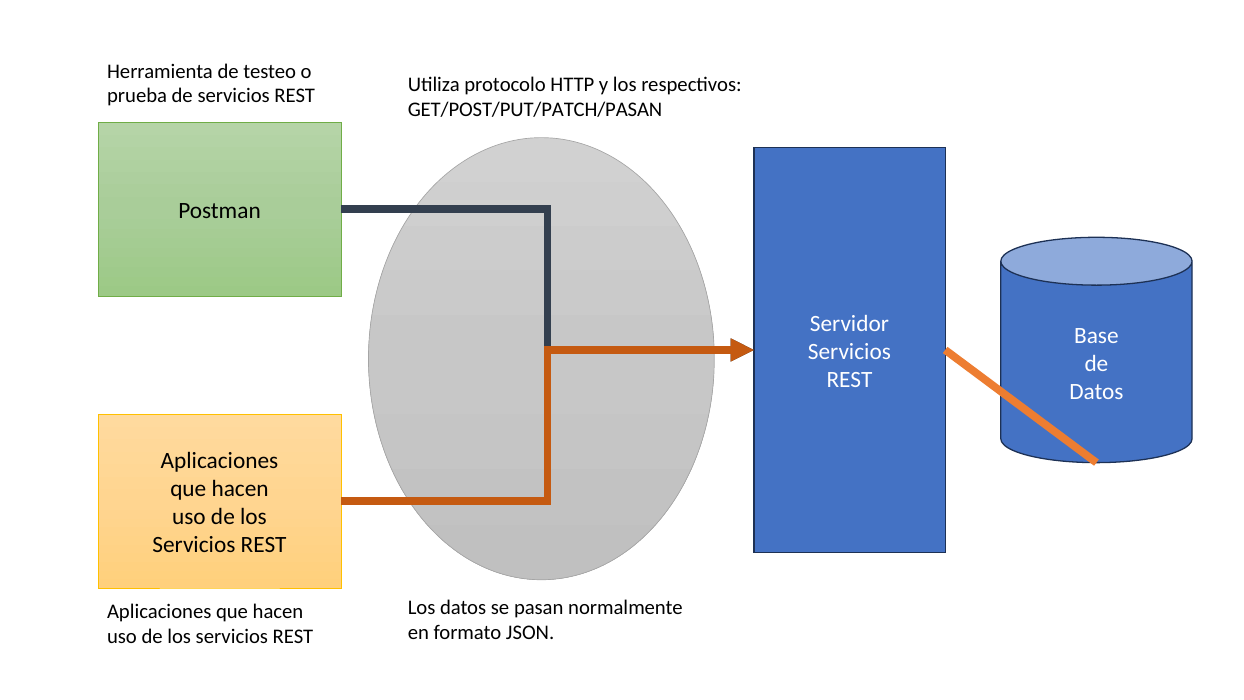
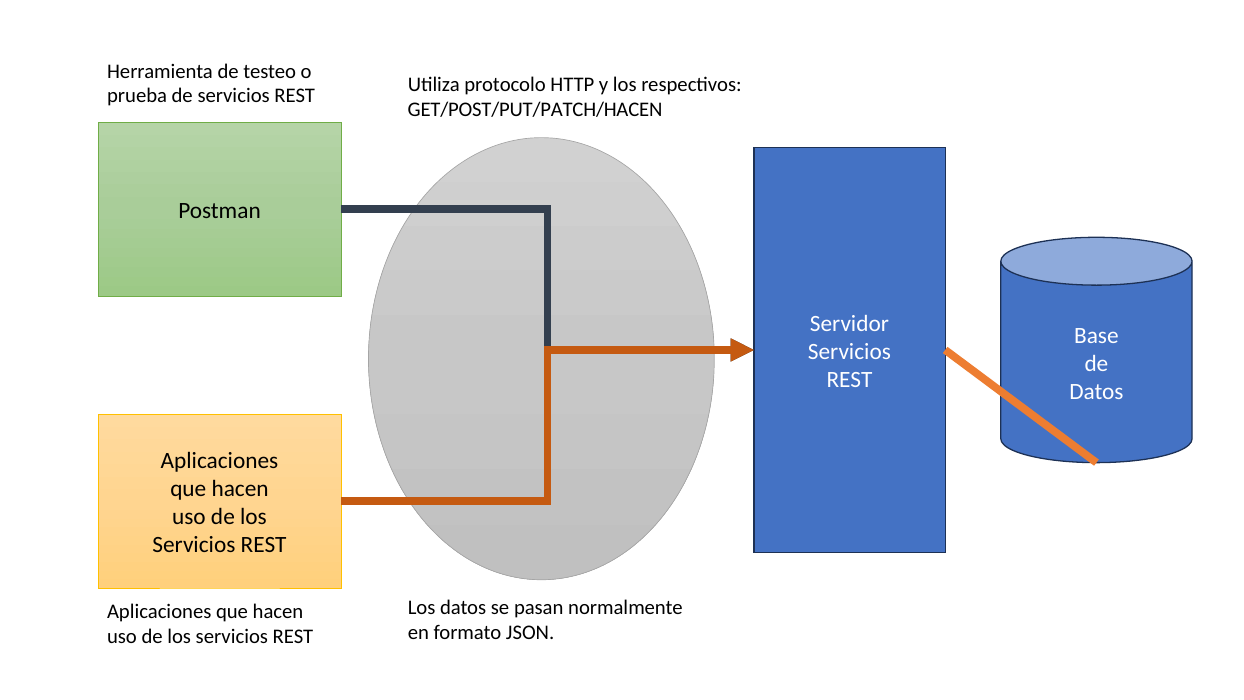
GET/POST/PUT/PATCH/PASAN: GET/POST/PUT/PATCH/PASAN -> GET/POST/PUT/PATCH/HACEN
